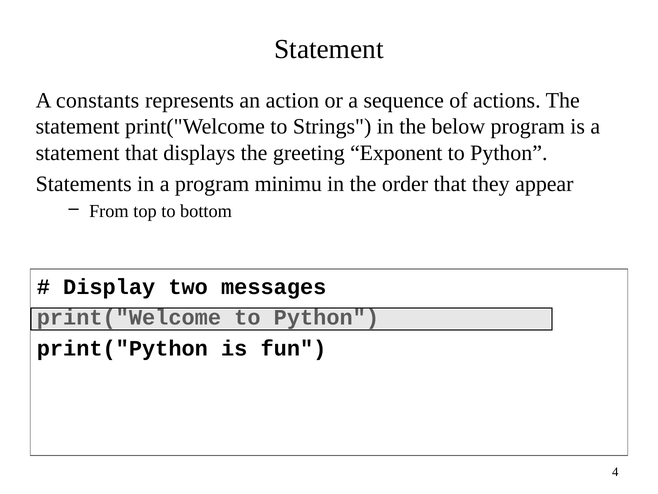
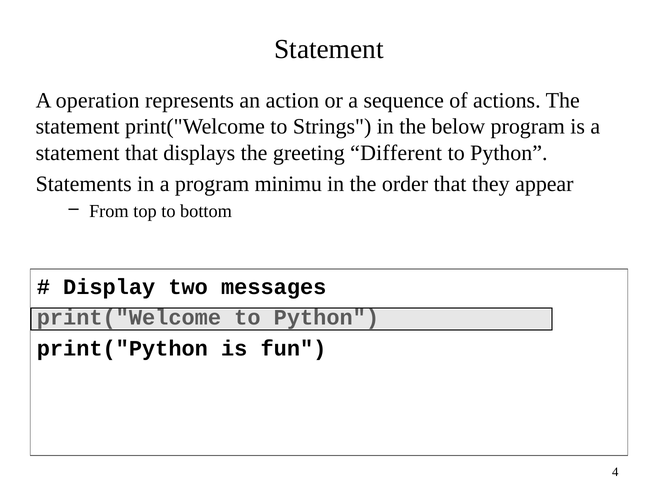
constants: constants -> operation
Exponent: Exponent -> Different
